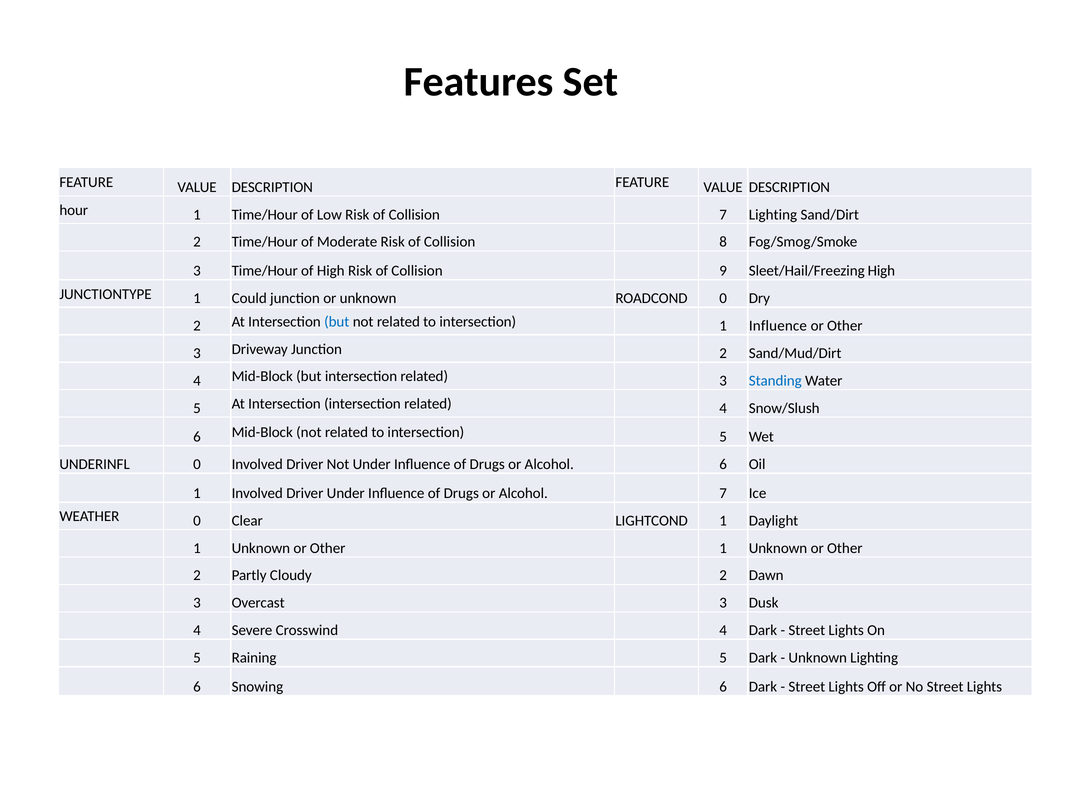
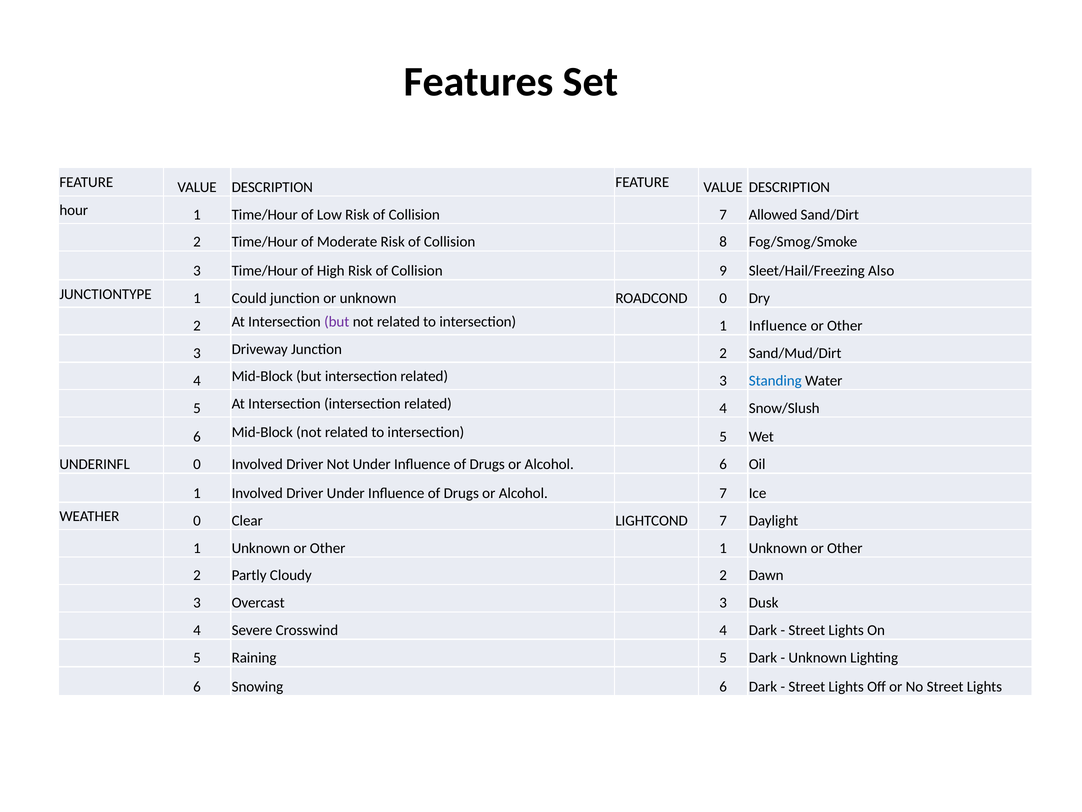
7 Lighting: Lighting -> Allowed
Sleet/Hail/Freezing High: High -> Also
but at (337, 321) colour: blue -> purple
LIGHTCOND 1: 1 -> 7
